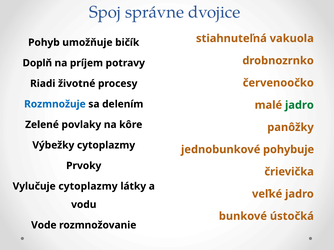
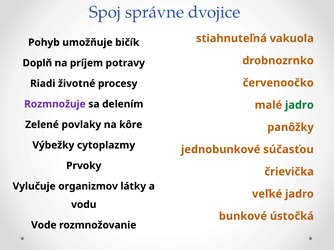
Rozmnožuje colour: blue -> purple
pohybuje: pohybuje -> súčasťou
Vylučuje cytoplazmy: cytoplazmy -> organizmov
